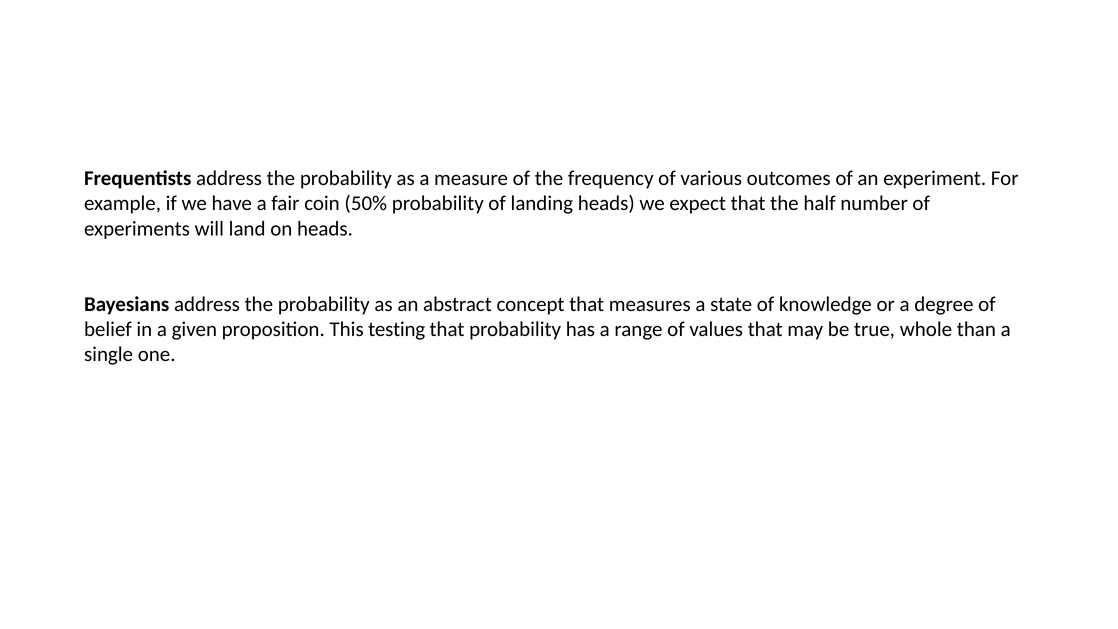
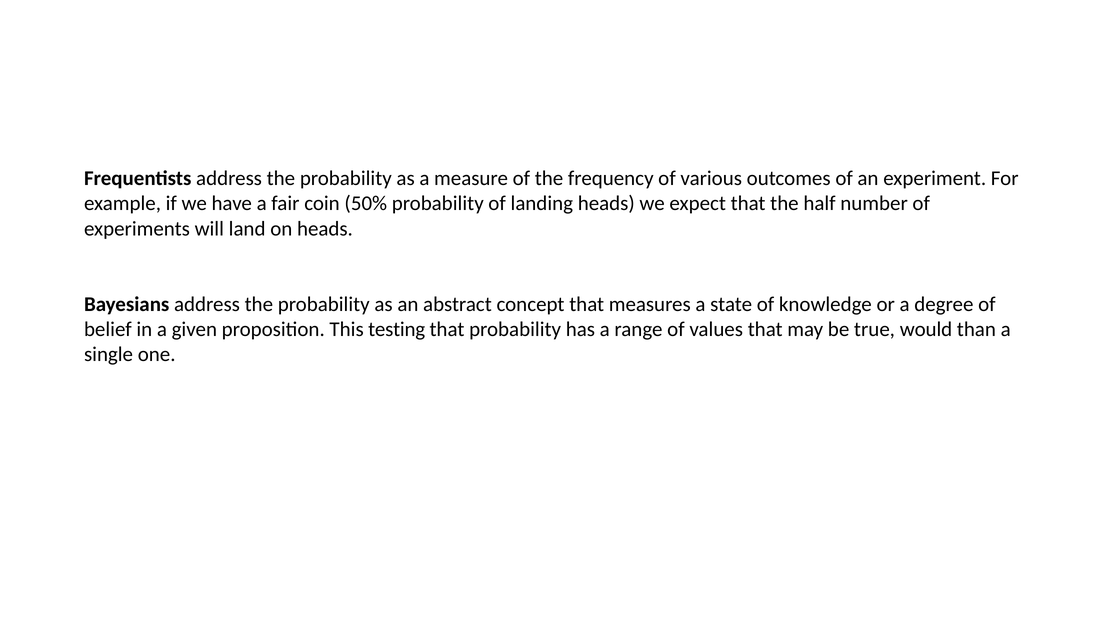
whole: whole -> would
